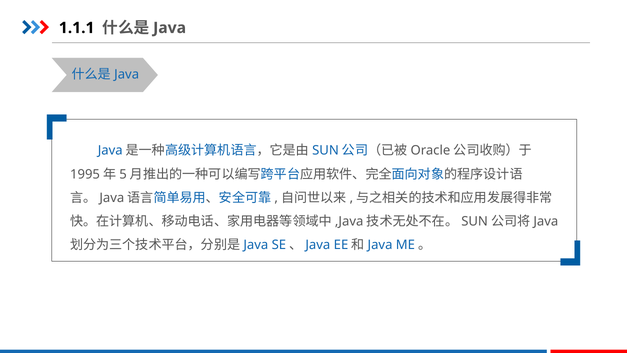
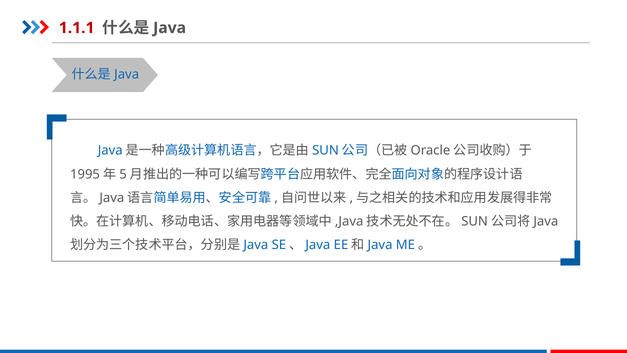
1.1.1 colour: black -> red
